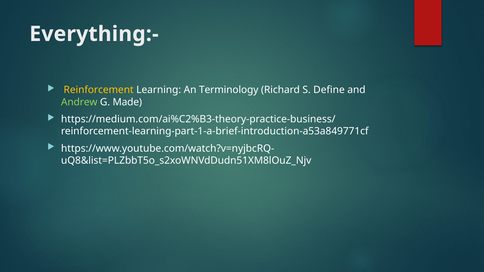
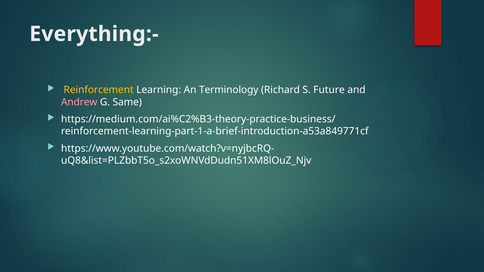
Define: Define -> Future
Andrew colour: light green -> pink
Made: Made -> Same
